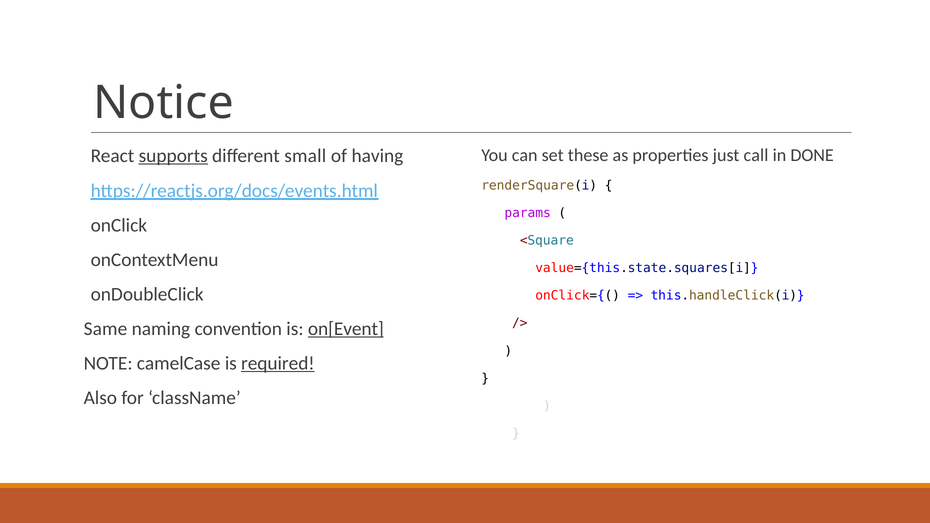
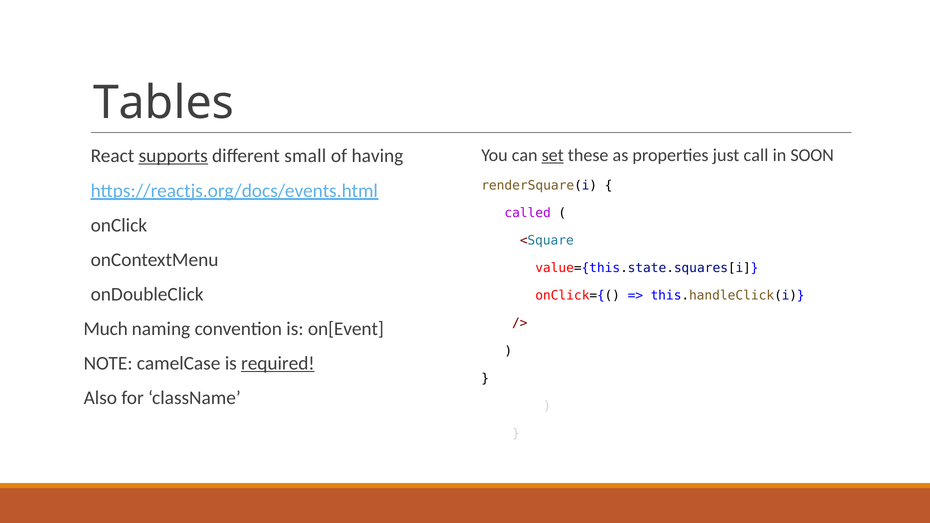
Notice: Notice -> Tables
set underline: none -> present
DONE: DONE -> SOON
params: params -> called
Same: Same -> Much
on[Event underline: present -> none
